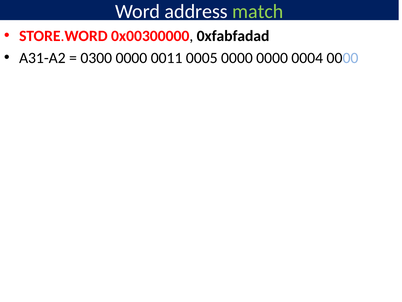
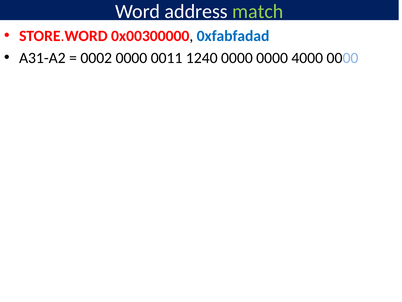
0xfabfadad colour: black -> blue
0300: 0300 -> 0002
0005: 0005 -> 1240
0004: 0004 -> 4000
